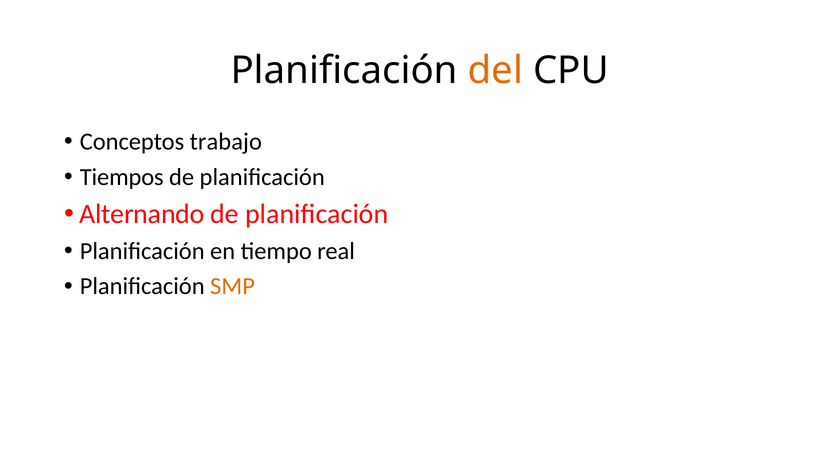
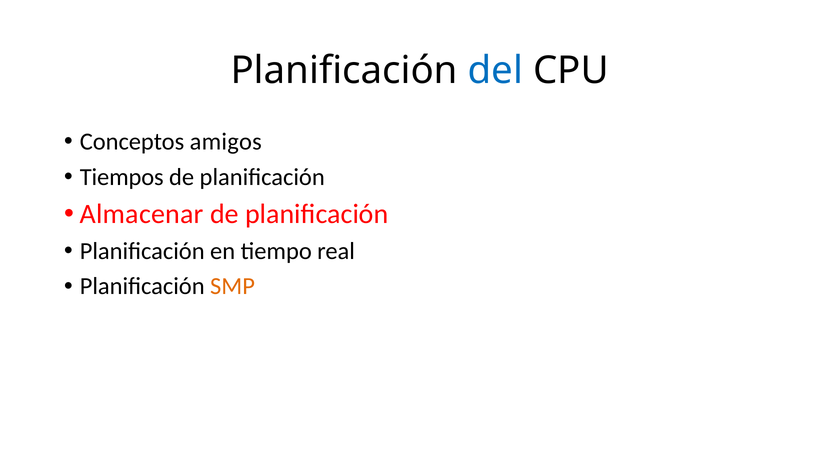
del colour: orange -> blue
trabajo: trabajo -> amigos
Alternando: Alternando -> Almacenar
